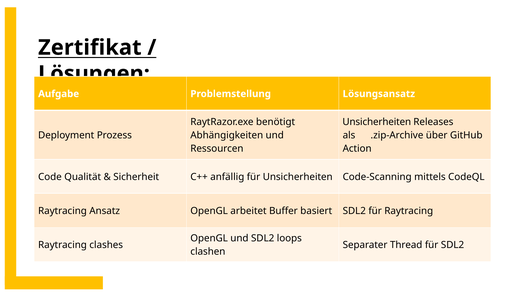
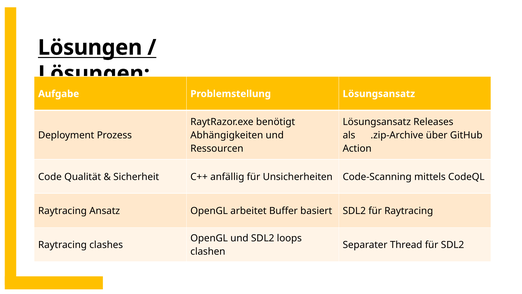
Zertifikat at (90, 47): Zertifikat -> Lösungen
Unsicherheiten at (377, 122): Unsicherheiten -> Lösungsansatz
